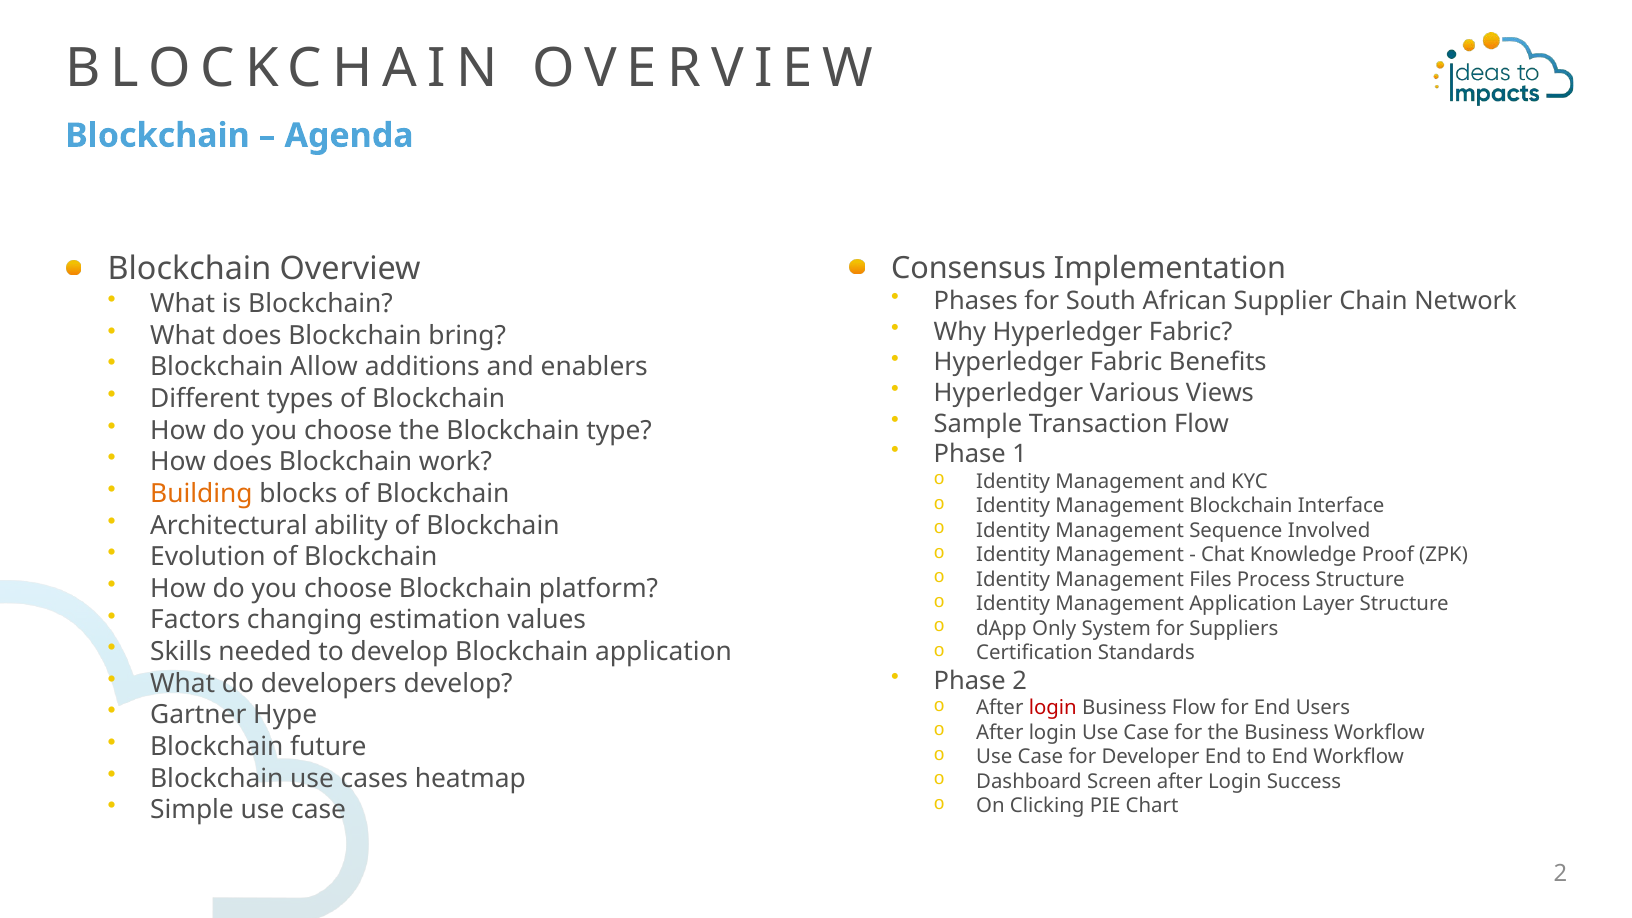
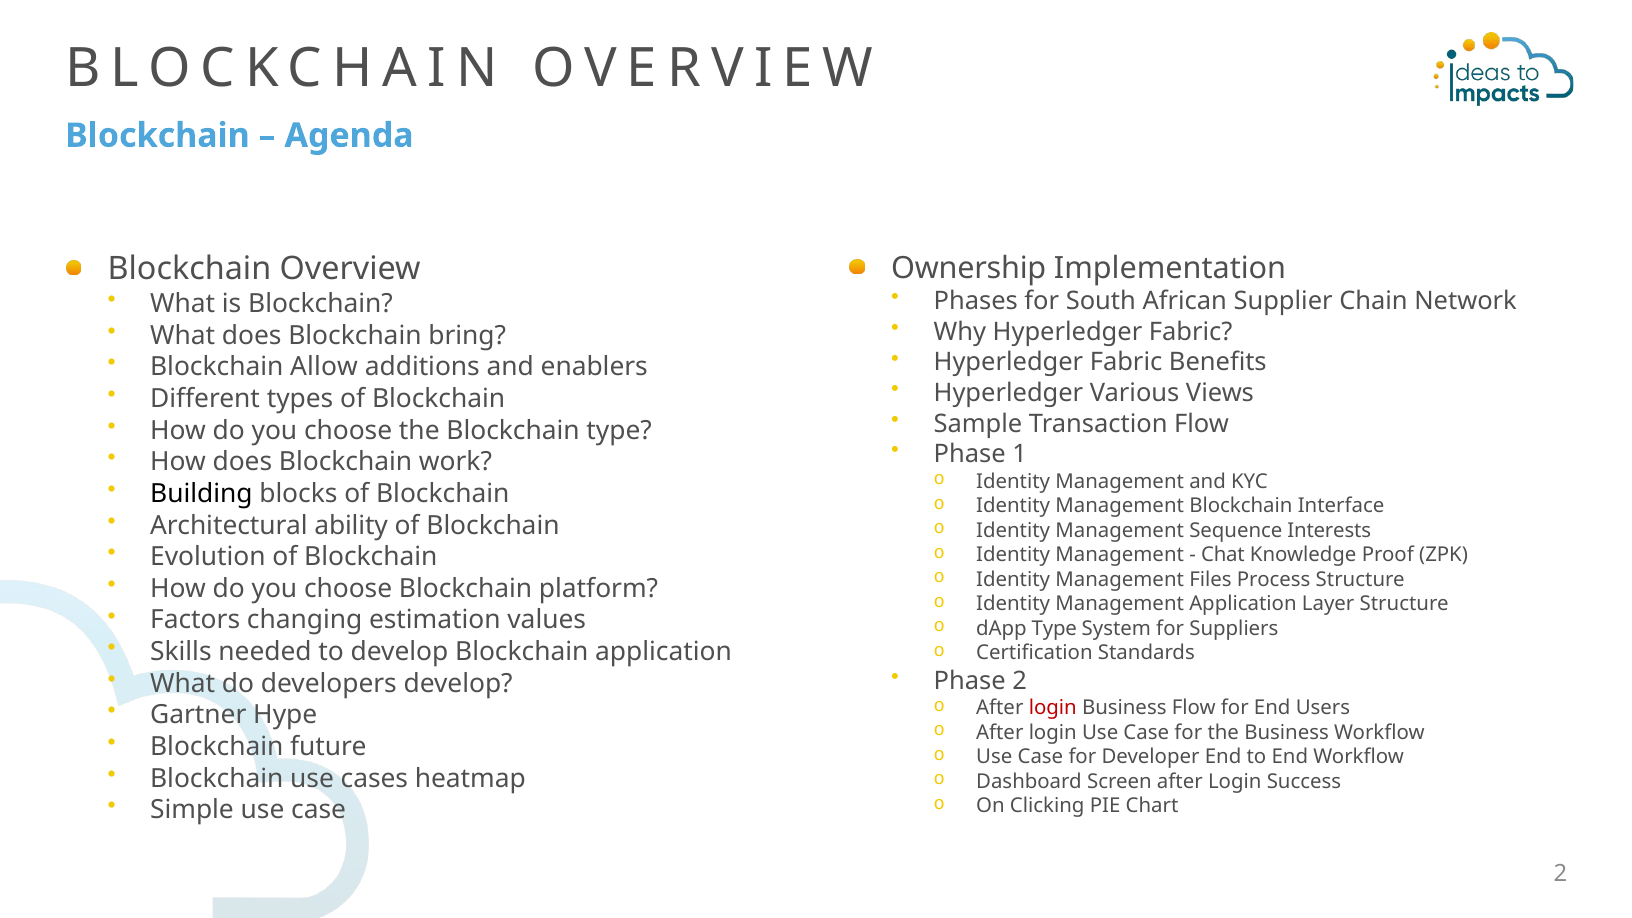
Consensus: Consensus -> Ownership
Building colour: orange -> black
Involved: Involved -> Interests
dApp Only: Only -> Type
